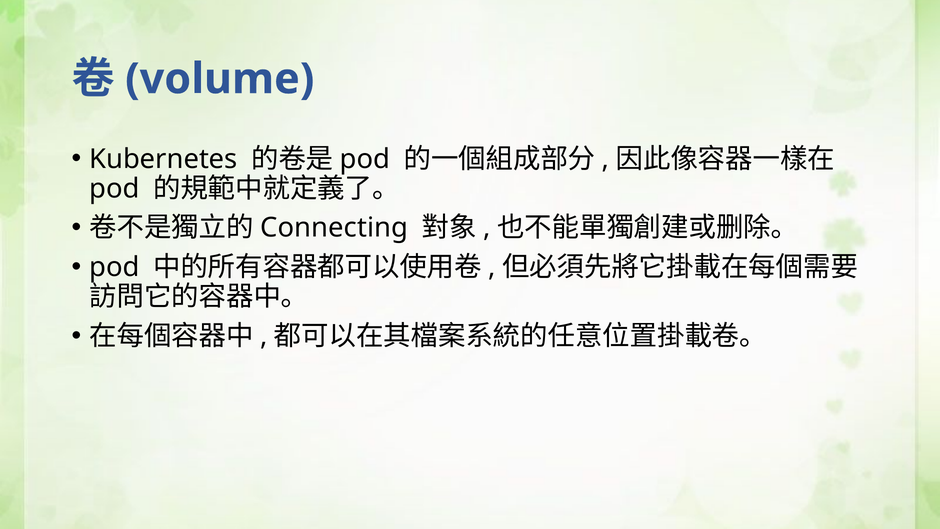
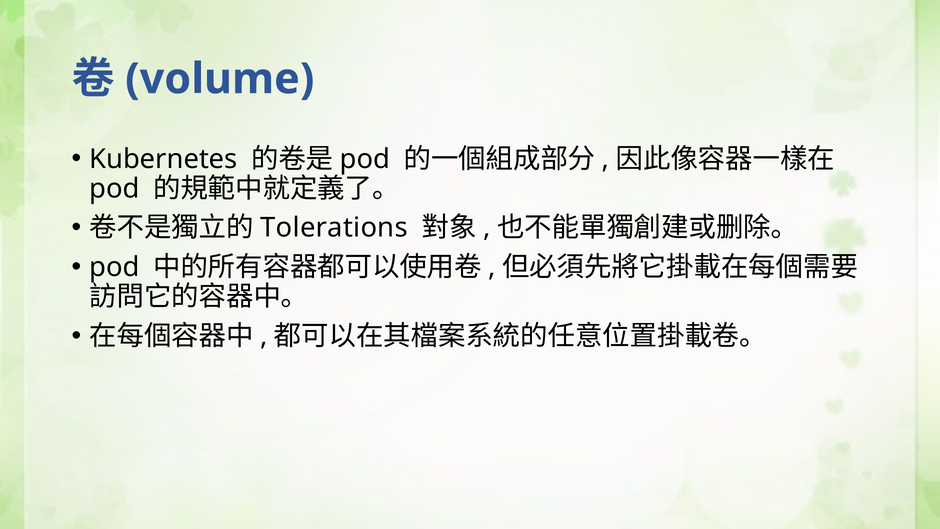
Connecting: Connecting -> Tolerations
